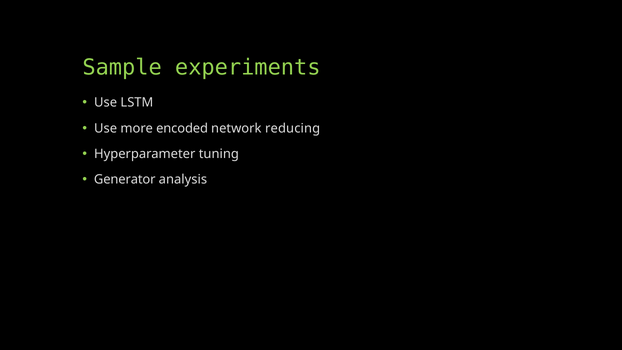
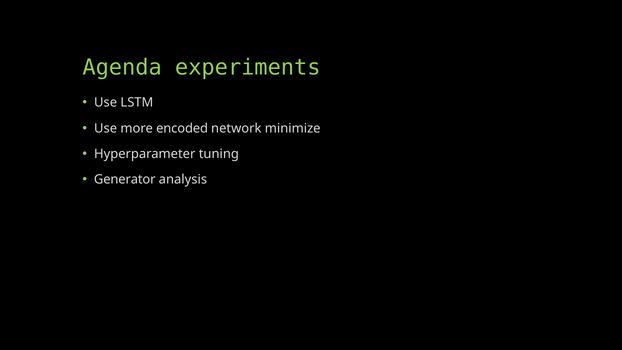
Sample: Sample -> Agenda
reducing: reducing -> minimize
